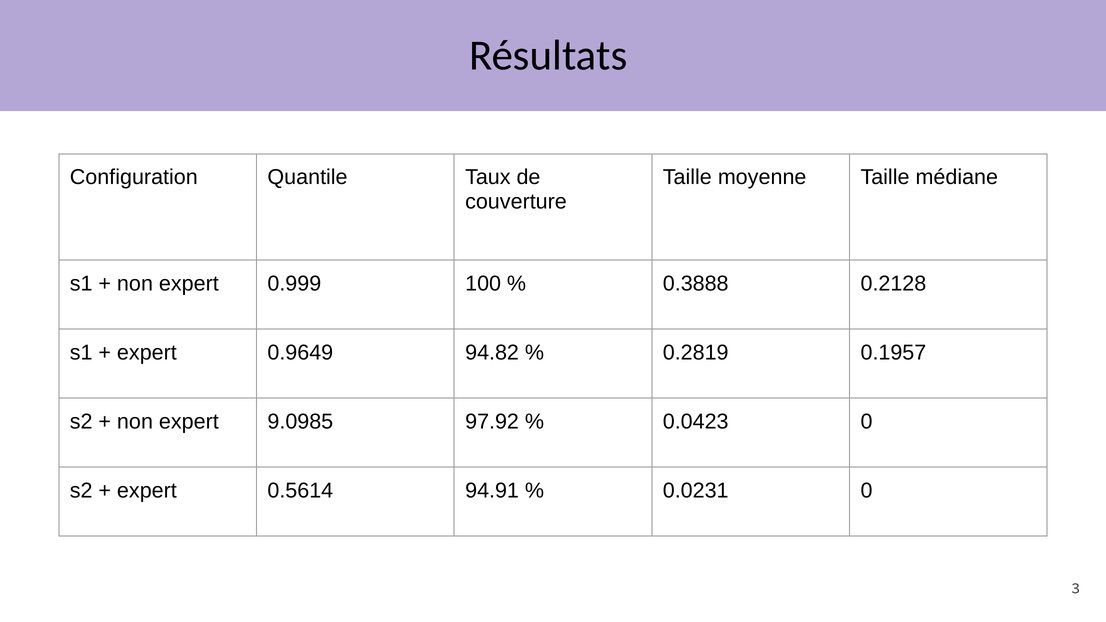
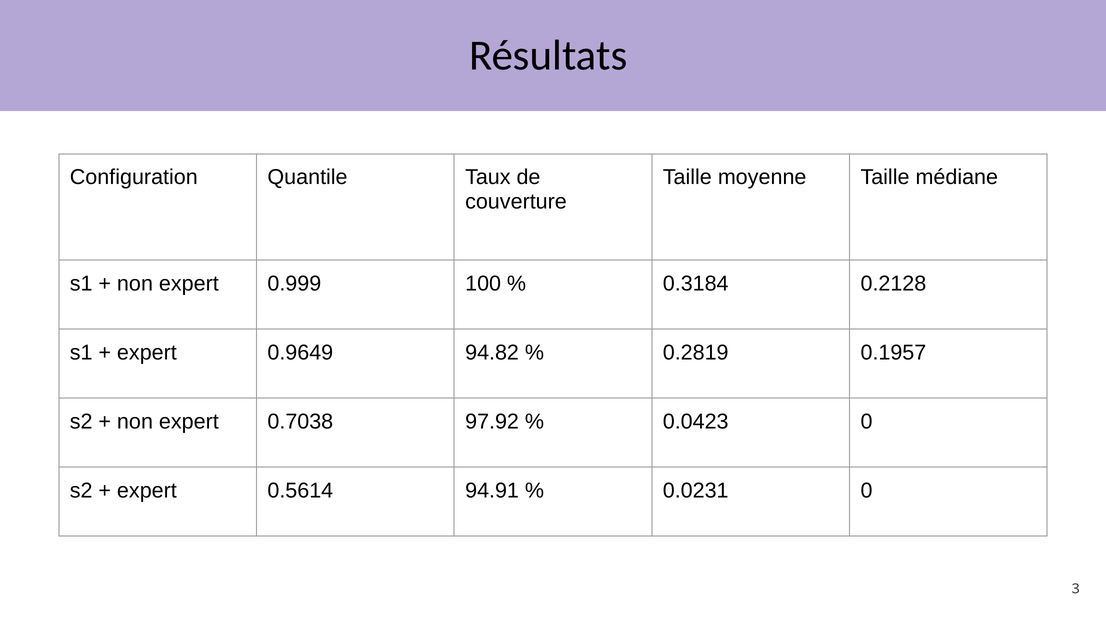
0.3888: 0.3888 -> 0.3184
9.0985: 9.0985 -> 0.7038
